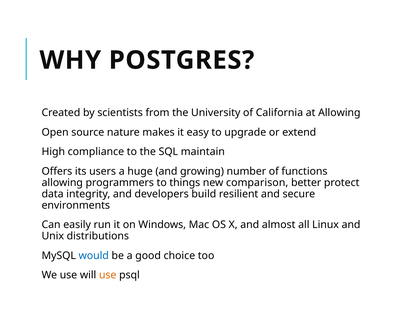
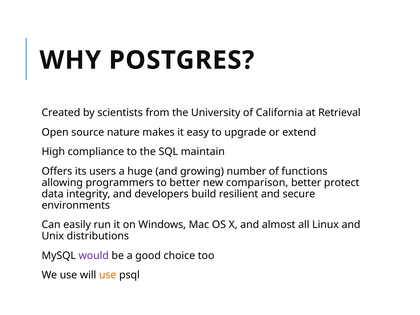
at Allowing: Allowing -> Retrieval
to things: things -> better
would colour: blue -> purple
